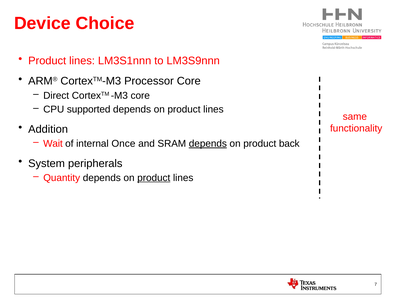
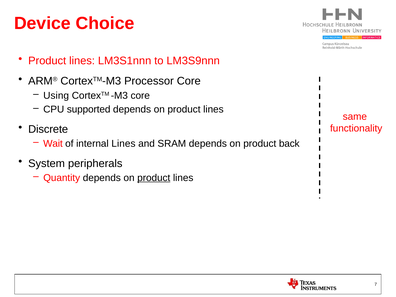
Direct: Direct -> Using
Addition: Addition -> Discrete
internal Once: Once -> Lines
depends at (208, 144) underline: present -> none
